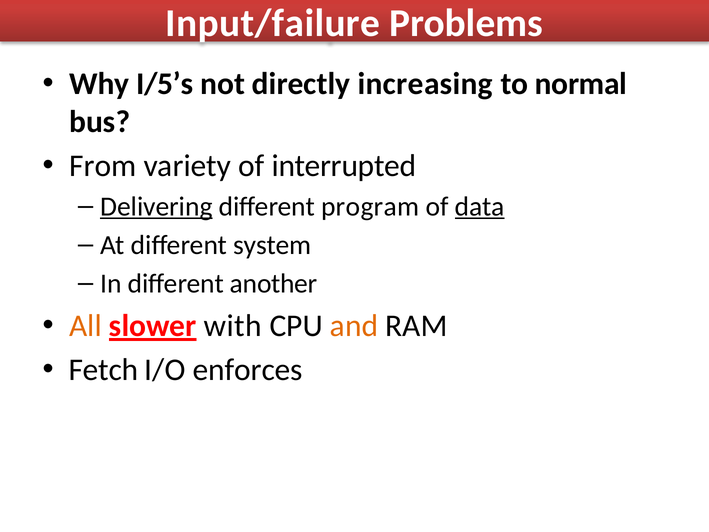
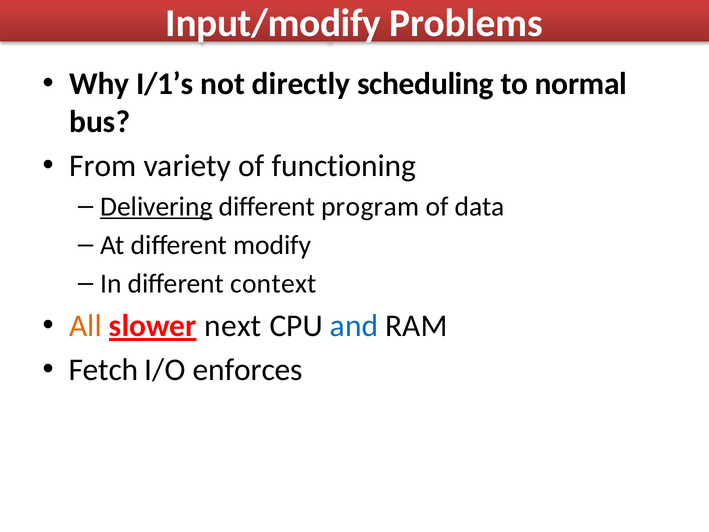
Input/failure: Input/failure -> Input/modify
I/5’s: I/5’s -> I/1’s
increasing: increasing -> scheduling
interrupted: interrupted -> functioning
data underline: present -> none
system: system -> modify
another: another -> context
with: with -> next
and colour: orange -> blue
